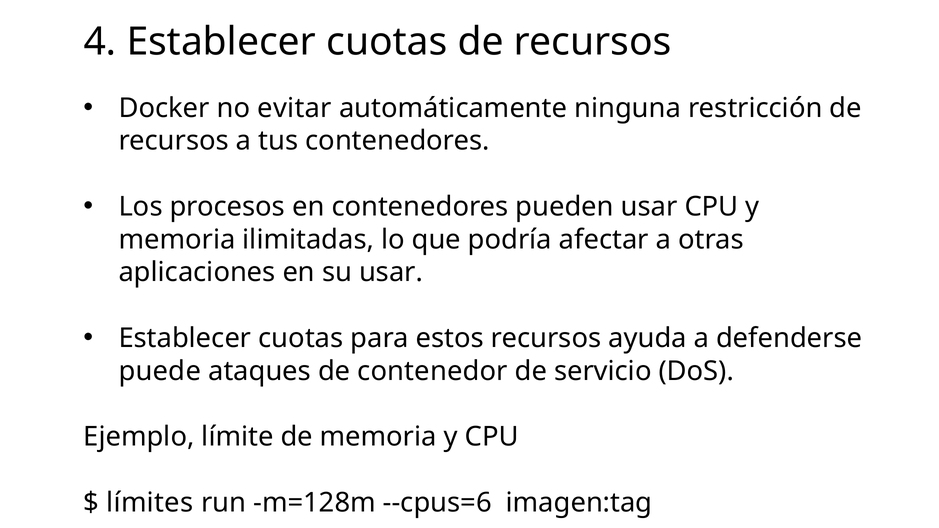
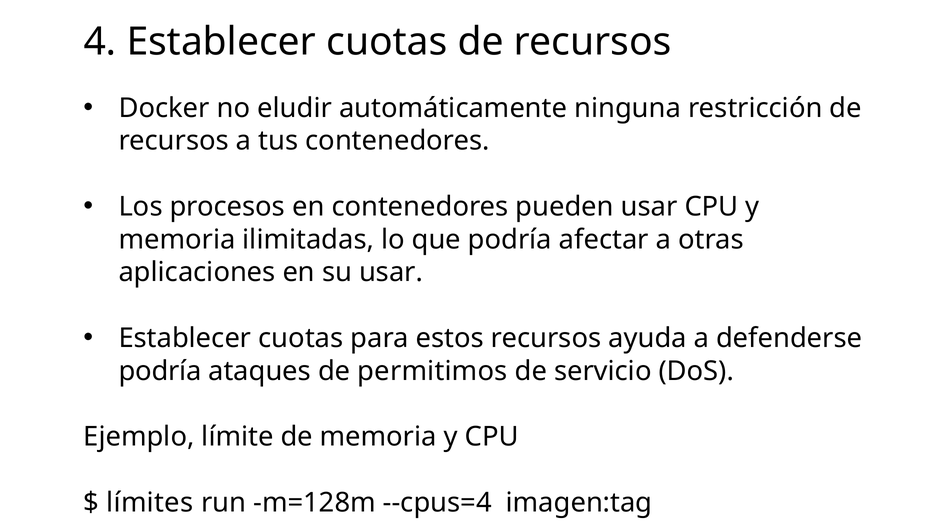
evitar: evitar -> eludir
puede at (160, 371): puede -> podría
contenedor: contenedor -> permitimos
--cpus=6: --cpus=6 -> --cpus=4
